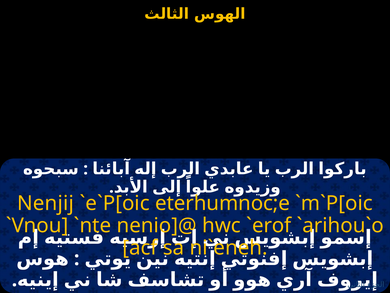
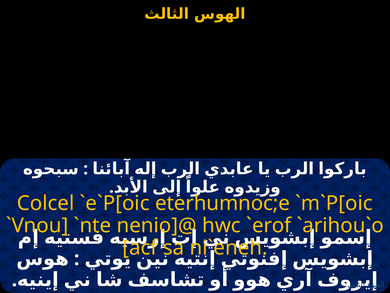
Nenjij: Nenjij -> Colcel
